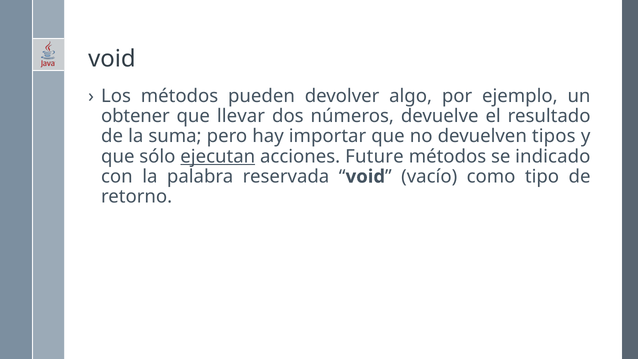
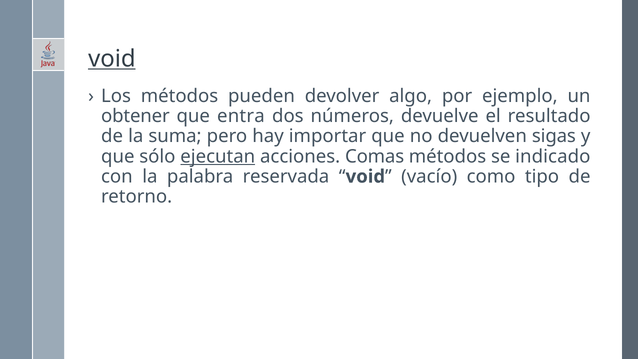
void at (112, 59) underline: none -> present
llevar: llevar -> entra
tipos: tipos -> sigas
Future: Future -> Comas
